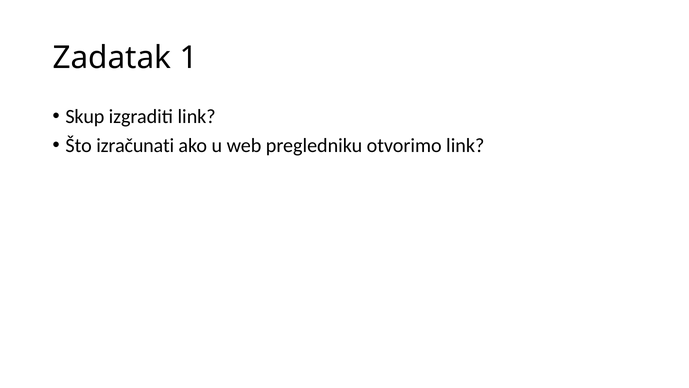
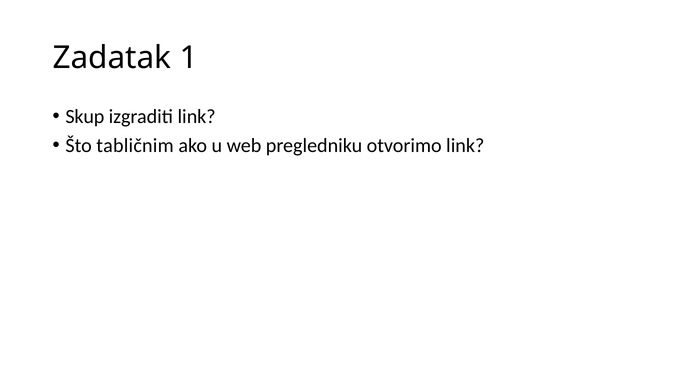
izračunati: izračunati -> tabličnim
